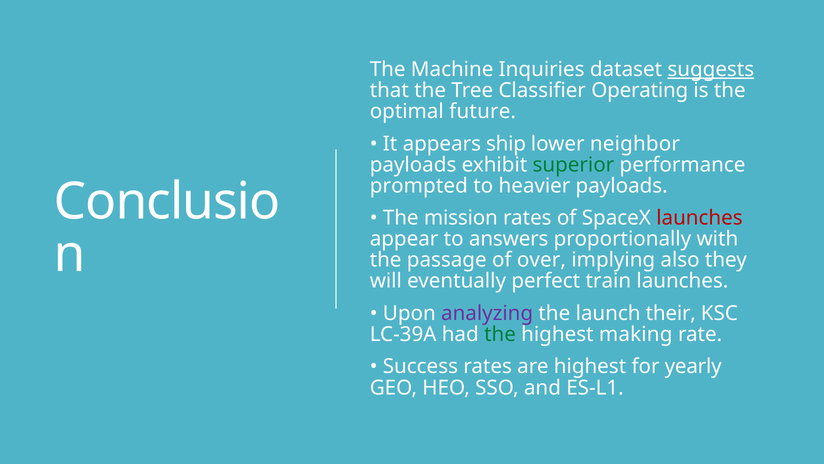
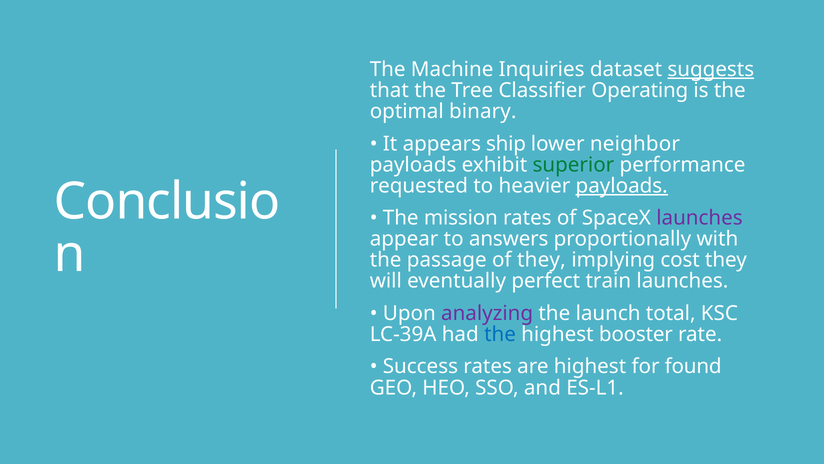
future: future -> binary
prompted: prompted -> requested
payloads at (622, 186) underline: none -> present
launches at (699, 218) colour: red -> purple
of over: over -> they
also: also -> cost
their: their -> total
the at (500, 334) colour: green -> blue
making: making -> booster
yearly: yearly -> found
